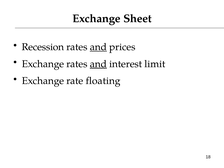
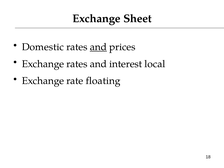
Recession: Recession -> Domestic
and at (98, 64) underline: present -> none
limit: limit -> local
